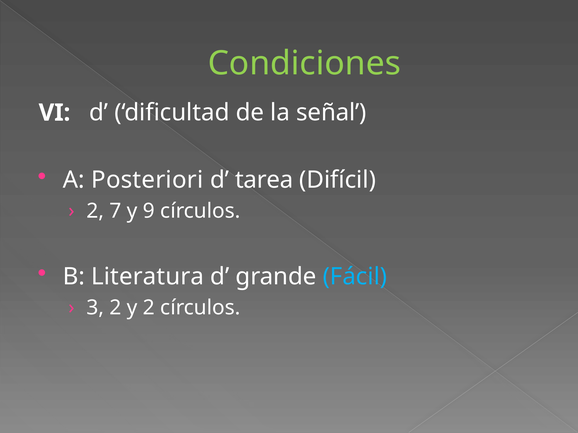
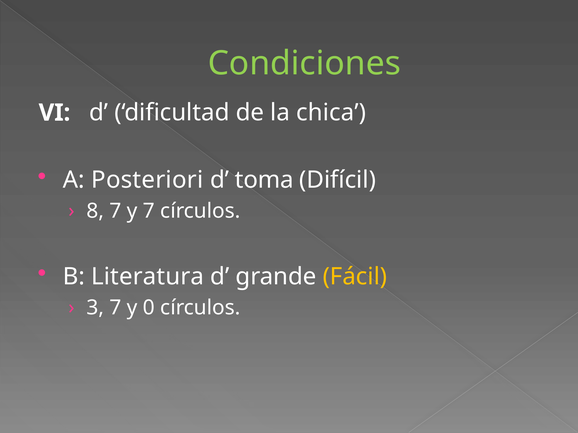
señal: señal -> chica
tarea: tarea -> toma
2 at (95, 211): 2 -> 8
y 9: 9 -> 7
Fácil colour: light blue -> yellow
3 2: 2 -> 7
y 2: 2 -> 0
